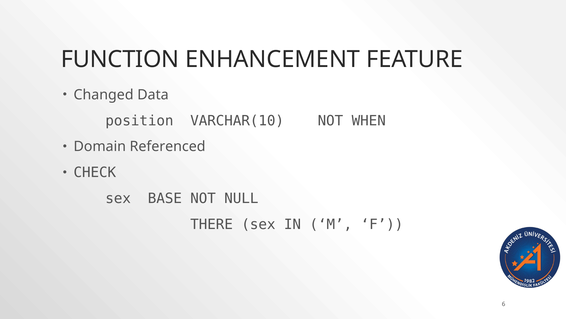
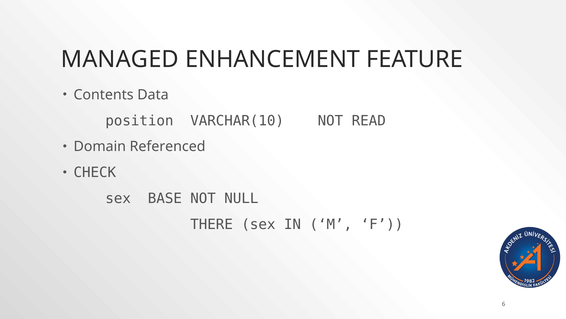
FUNCTION: FUNCTION -> MANAGED
Changed: Changed -> Contents
WHEN: WHEN -> READ
